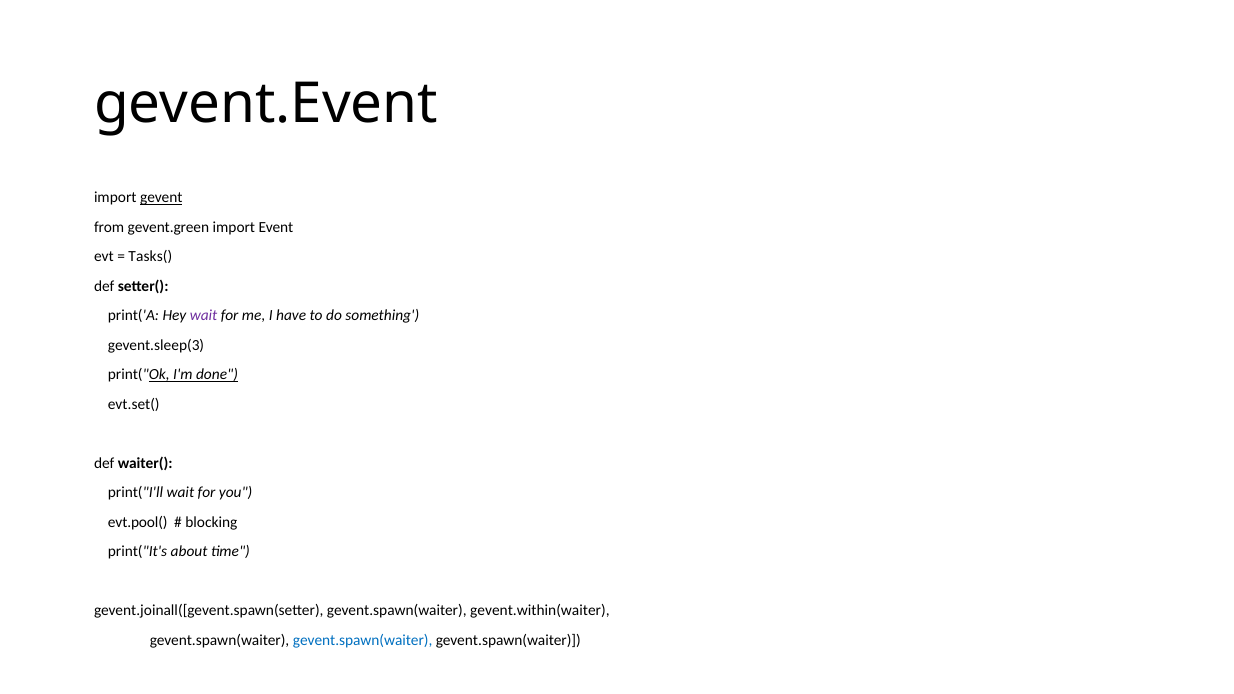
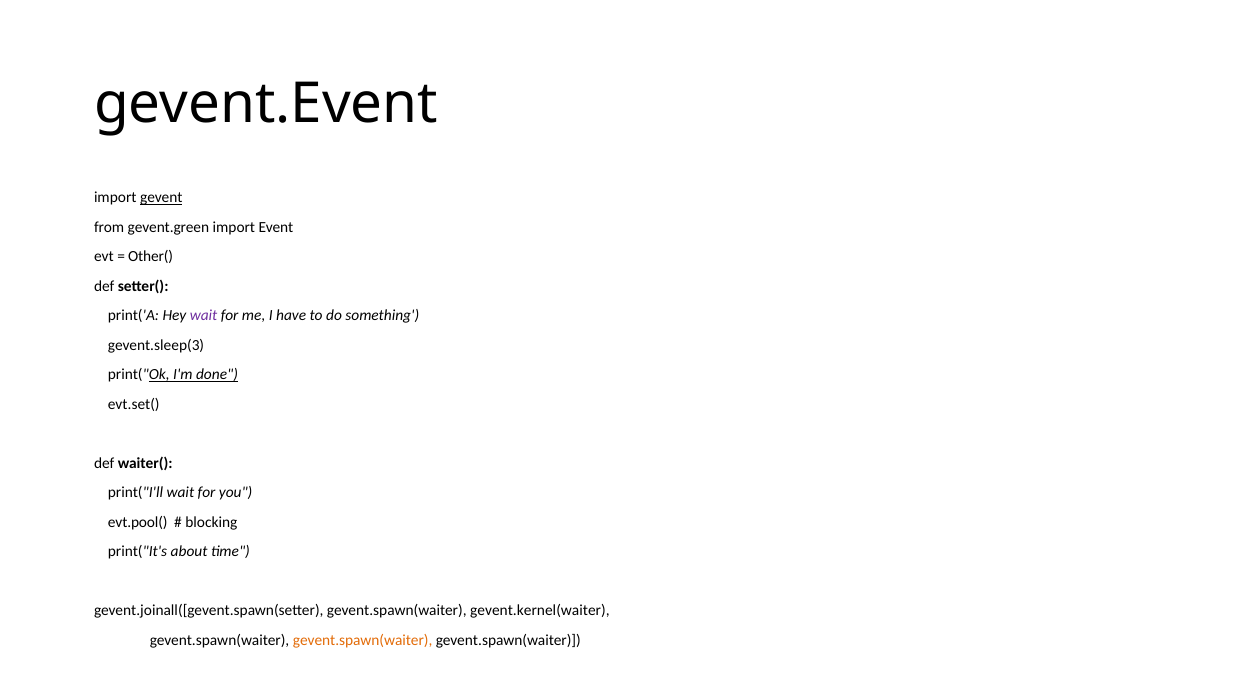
Tasks(: Tasks( -> Other(
gevent.within(waiter: gevent.within(waiter -> gevent.kernel(waiter
gevent.spawn(waiter at (363, 640) colour: blue -> orange
